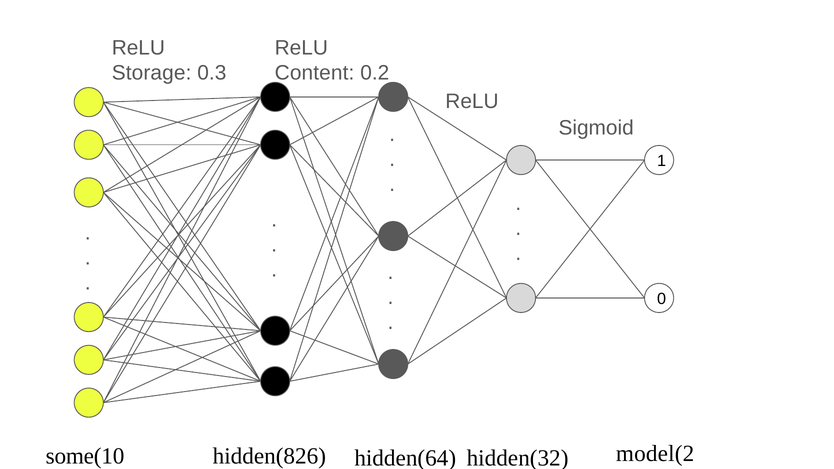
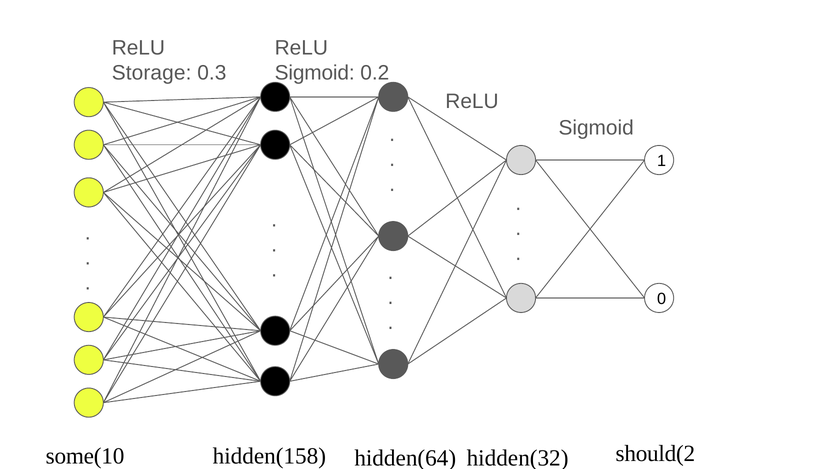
Content at (315, 73): Content -> Sigmoid
model(2: model(2 -> should(2
hidden(826: hidden(826 -> hidden(158
